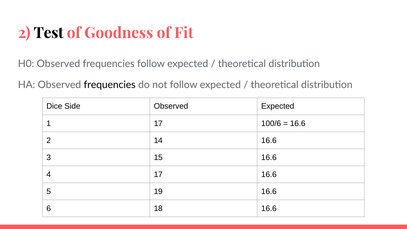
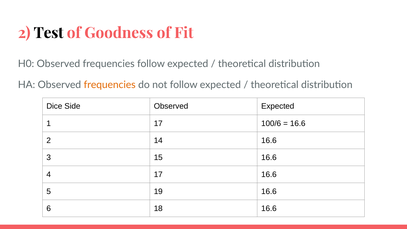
frequencies at (110, 85) colour: black -> orange
